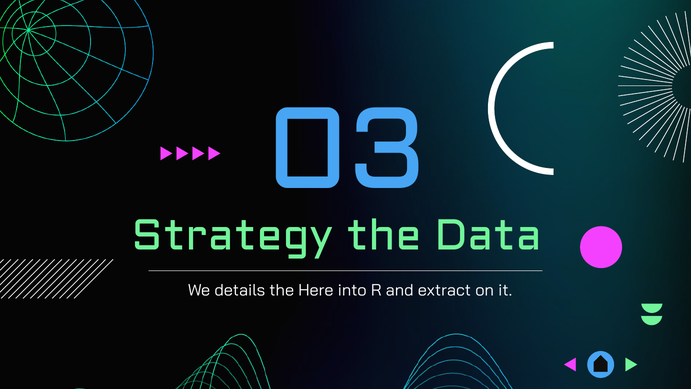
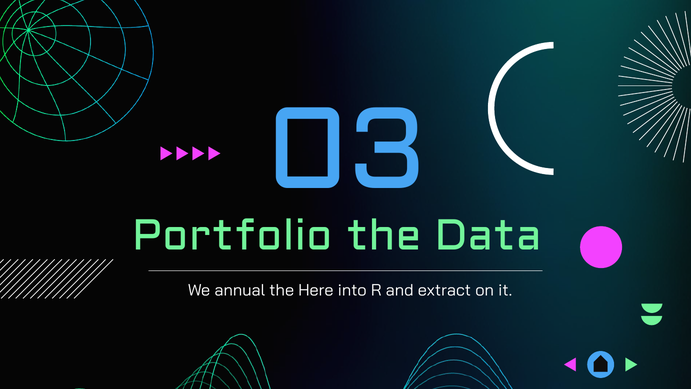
Strategy: Strategy -> Portfolio
details: details -> annual
